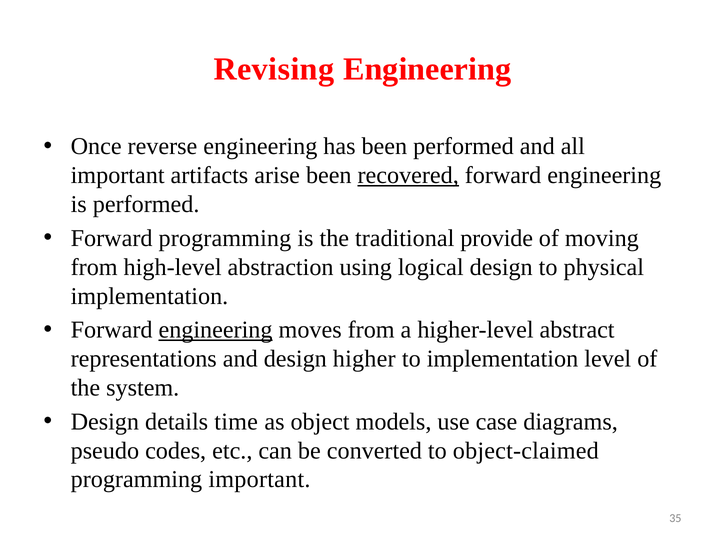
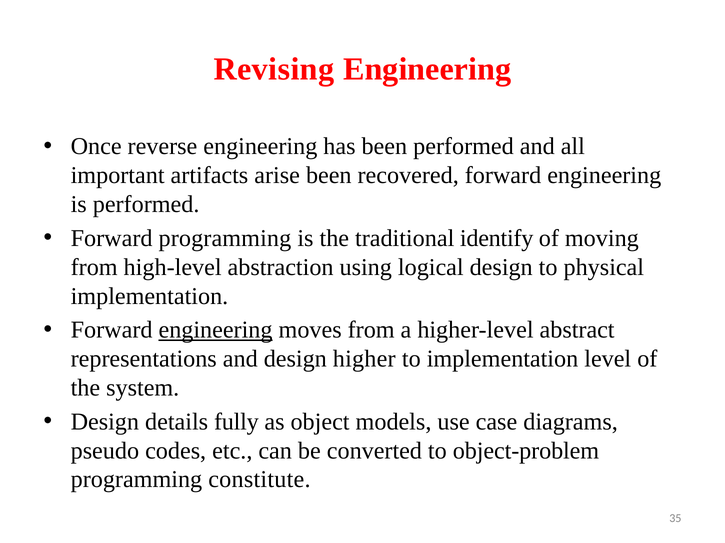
recovered underline: present -> none
provide: provide -> identify
time: time -> fully
object-claimed: object-claimed -> object-problem
programming important: important -> constitute
